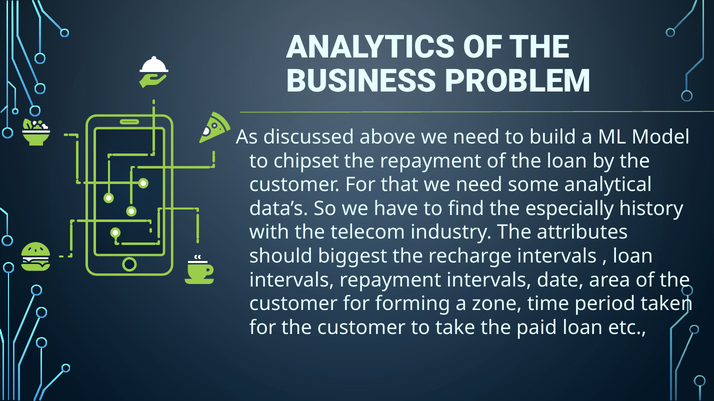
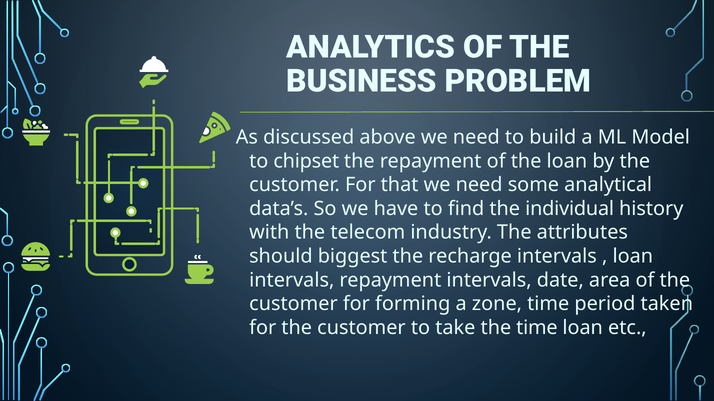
especially: especially -> individual
the paid: paid -> time
